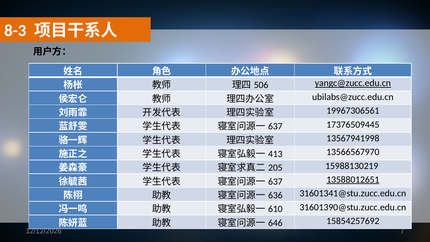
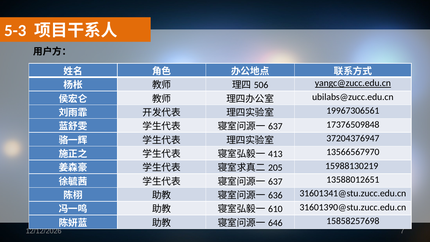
8-3: 8-3 -> 5-3
17376509445: 17376509445 -> 17376509848
13567941998: 13567941998 -> 37204376947
13588012651 underline: present -> none
15854257692: 15854257692 -> 15858257698
